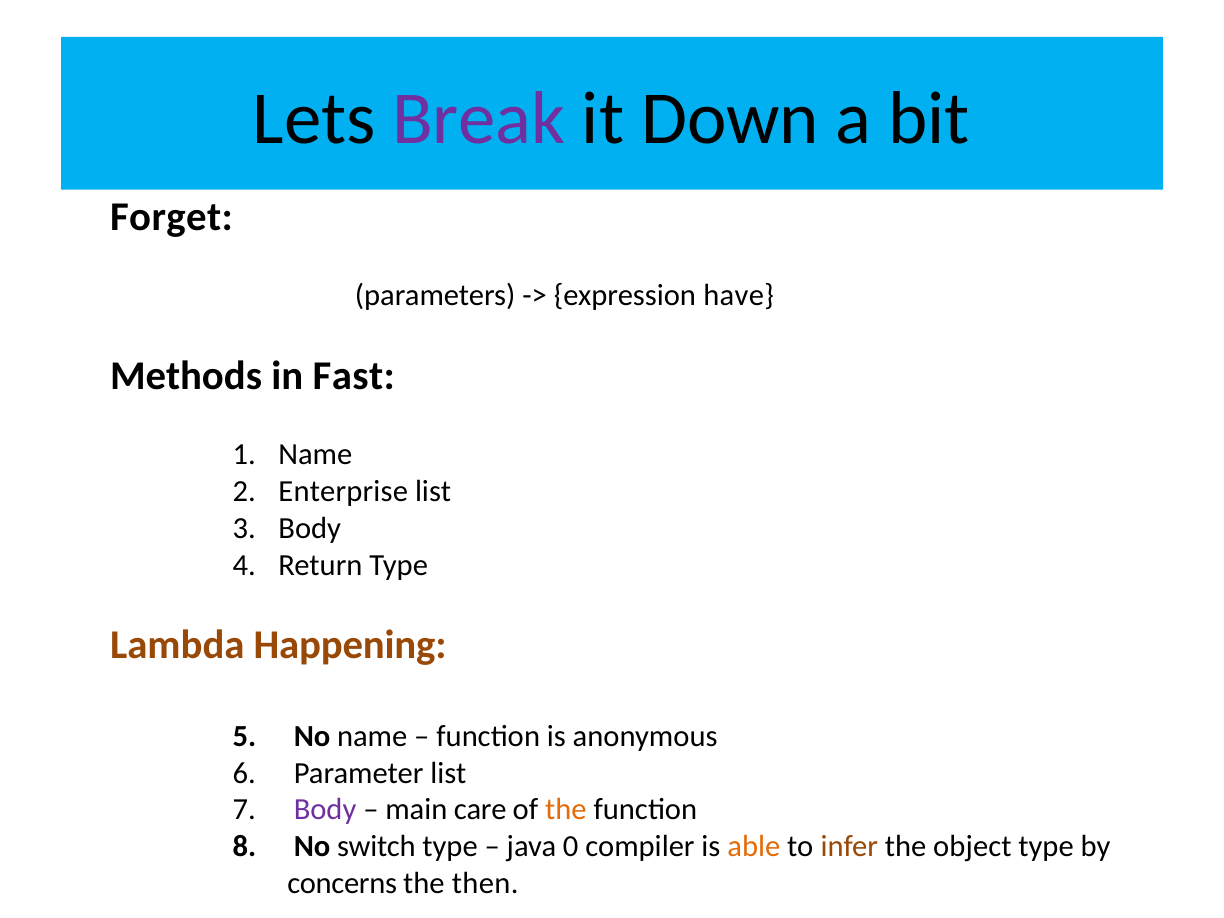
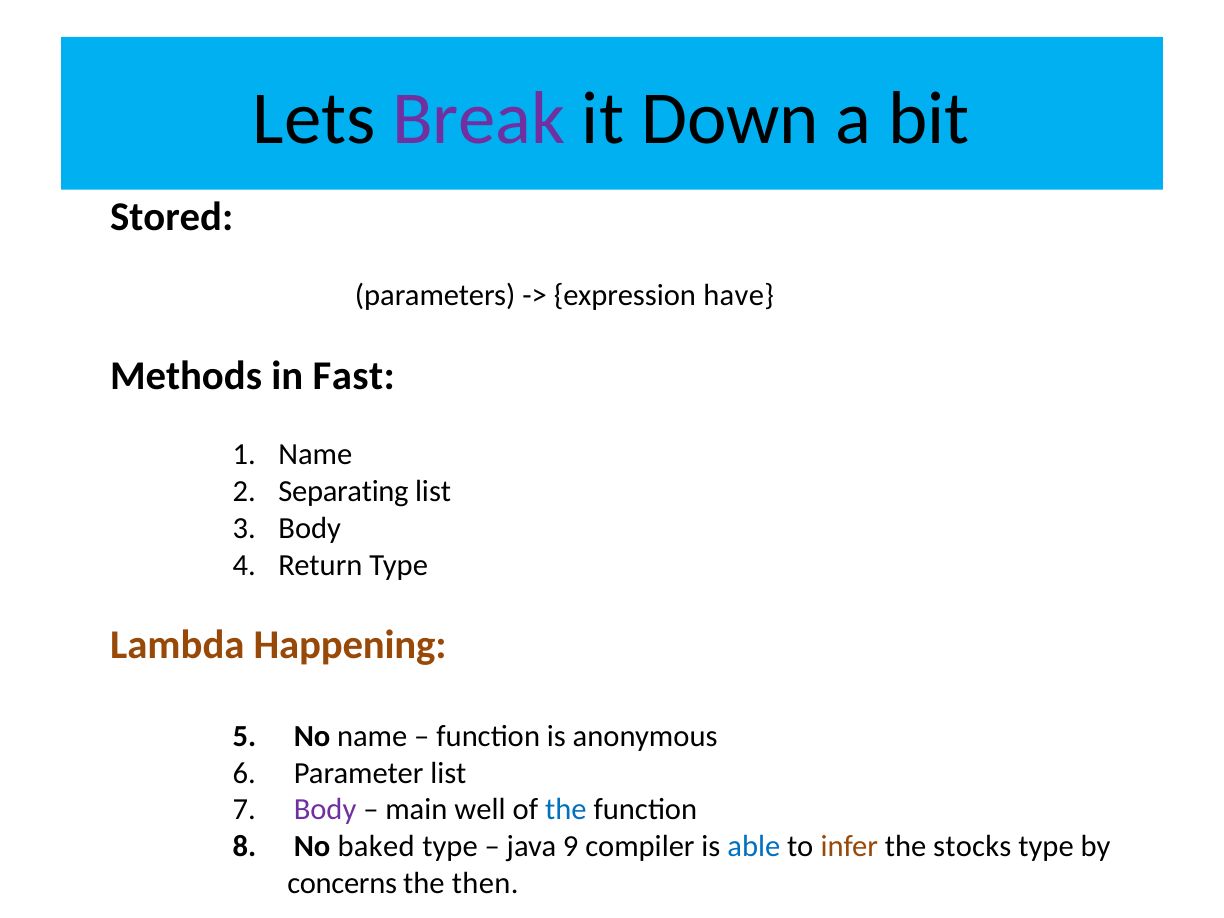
Forget: Forget -> Stored
Enterprise: Enterprise -> Separating
care: care -> well
the at (566, 810) colour: orange -> blue
switch: switch -> baked
0: 0 -> 9
able colour: orange -> blue
object: object -> stocks
